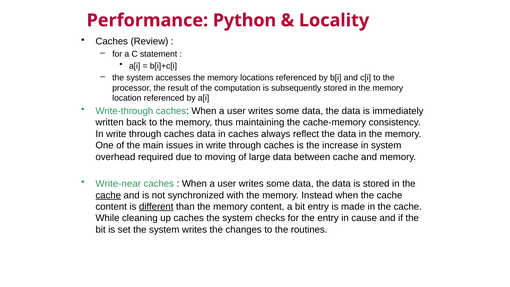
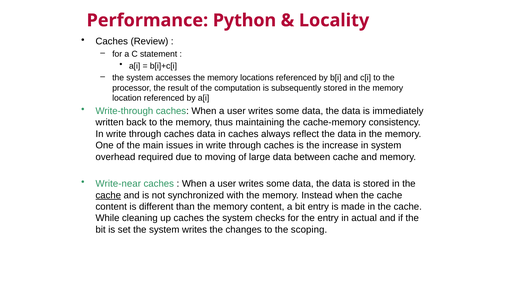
different underline: present -> none
cause: cause -> actual
routines: routines -> scoping
